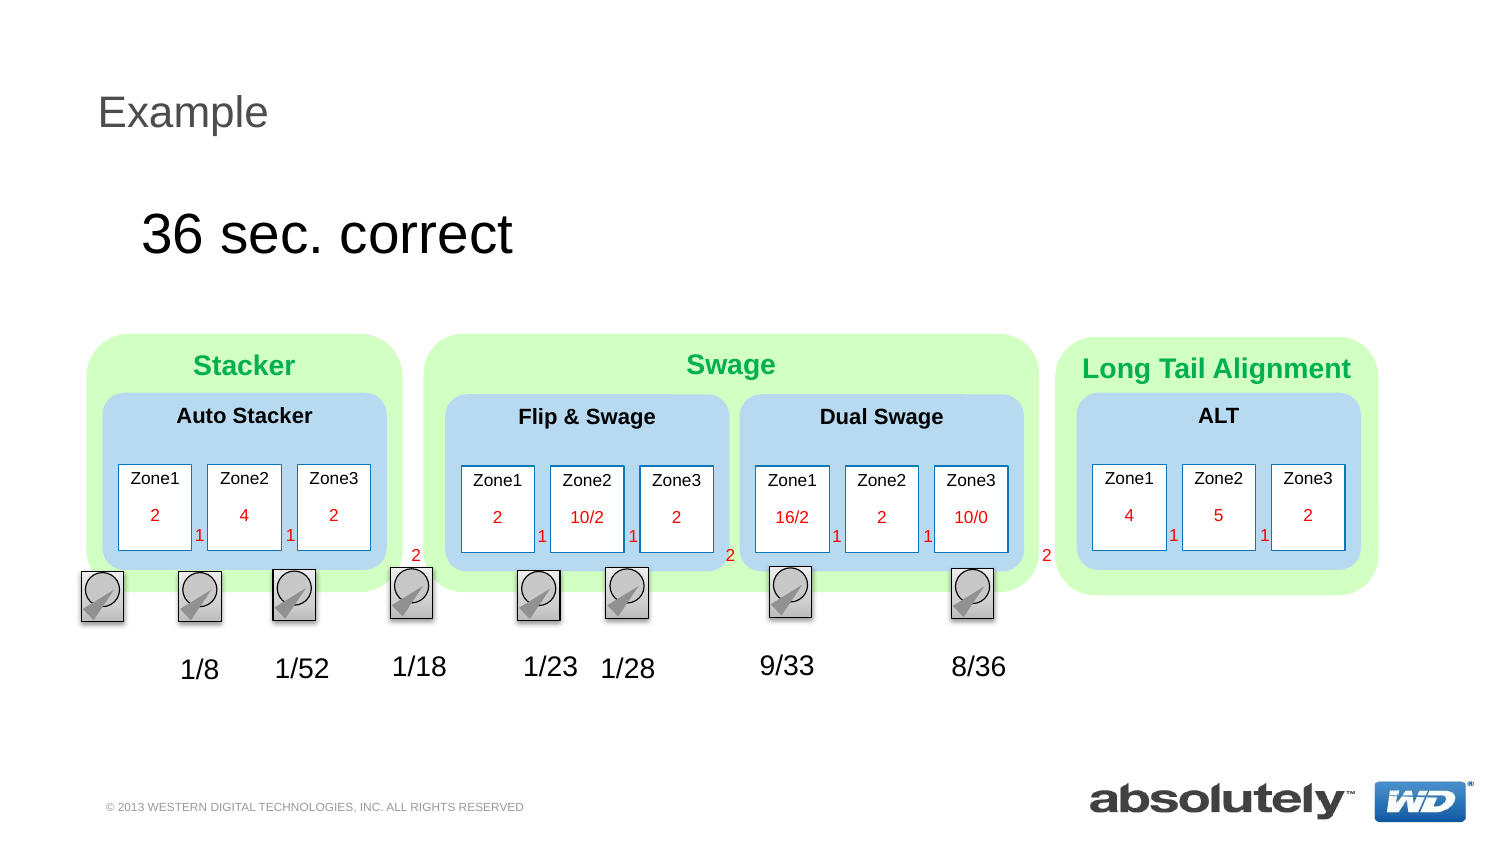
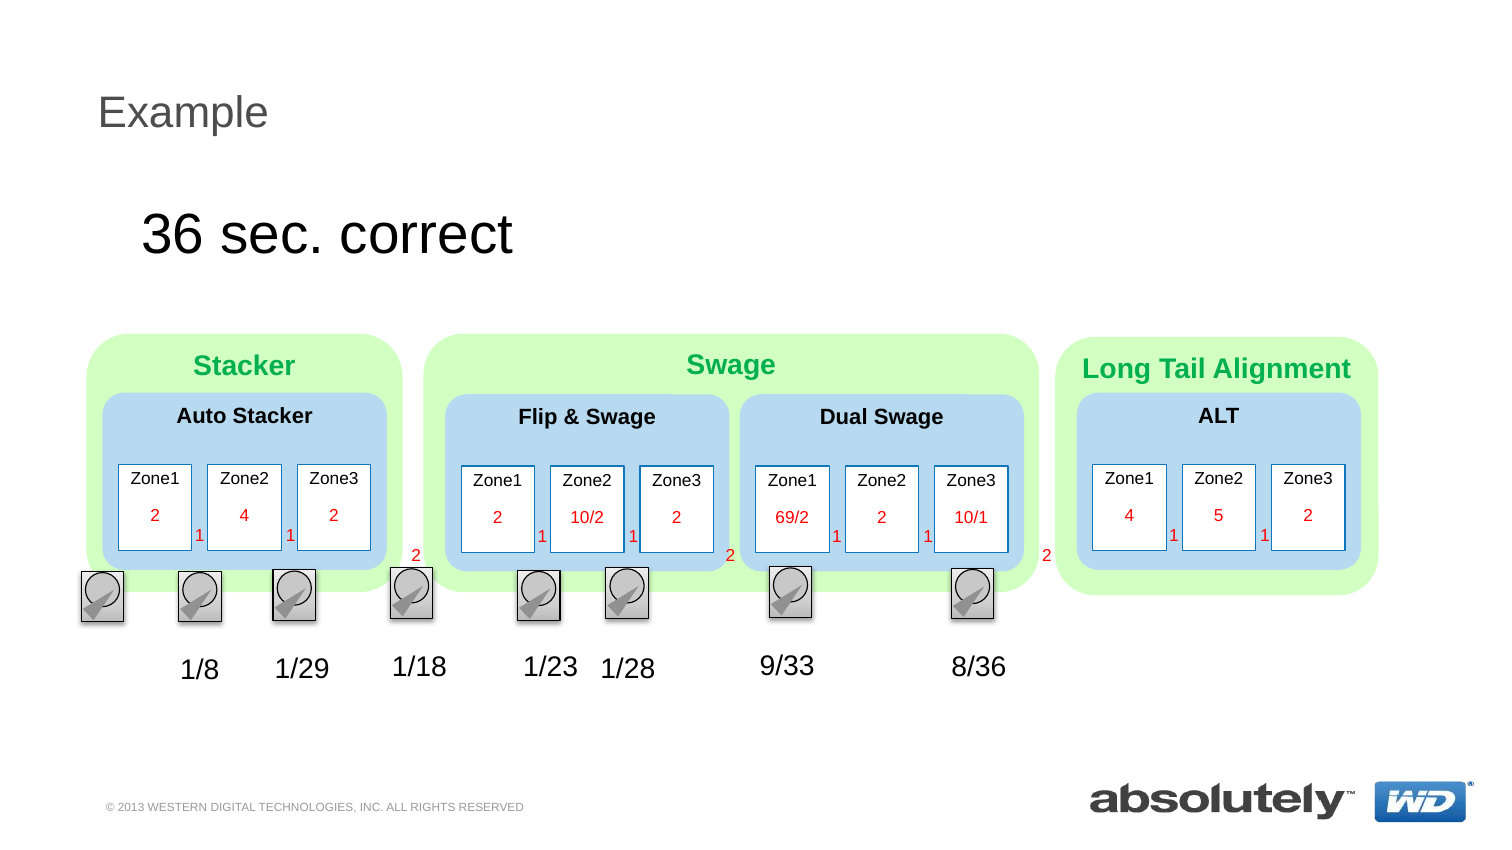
16/2: 16/2 -> 69/2
10/0: 10/0 -> 10/1
1/52: 1/52 -> 1/29
